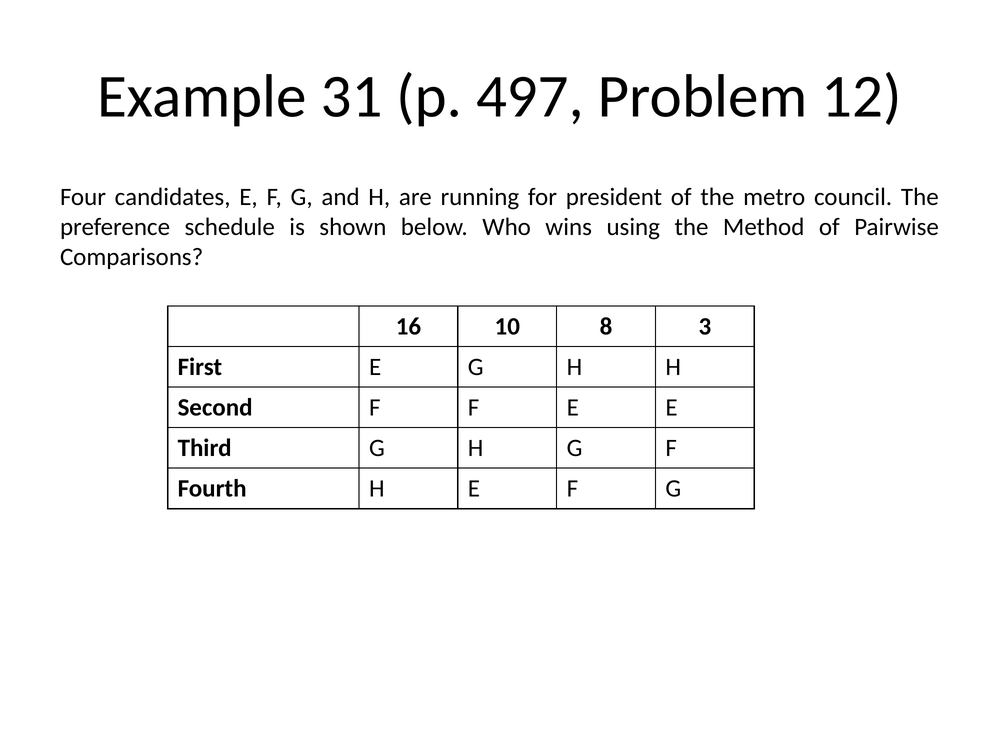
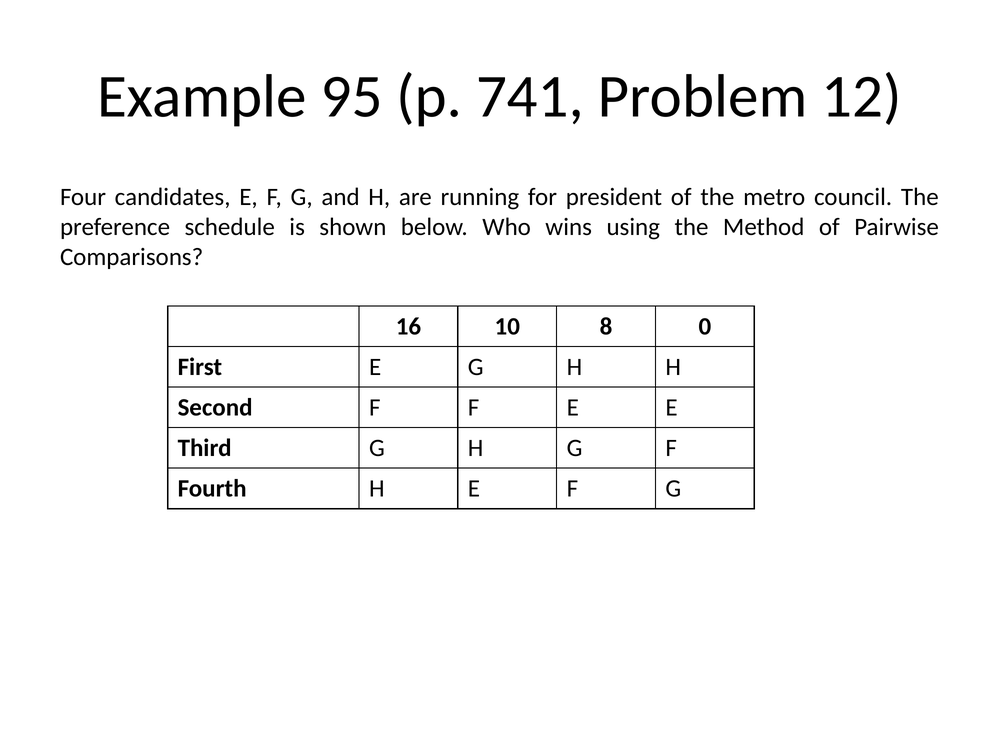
31: 31 -> 95
497: 497 -> 741
3: 3 -> 0
